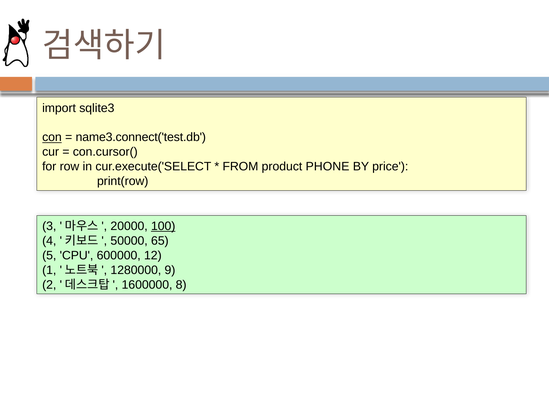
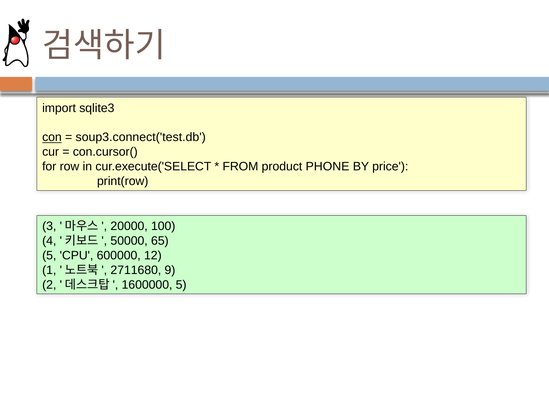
name3.connect('test.db: name3.connect('test.db -> soup3.connect('test.db
100 underline: present -> none
1280000: 1280000 -> 2711680
1600000 8: 8 -> 5
